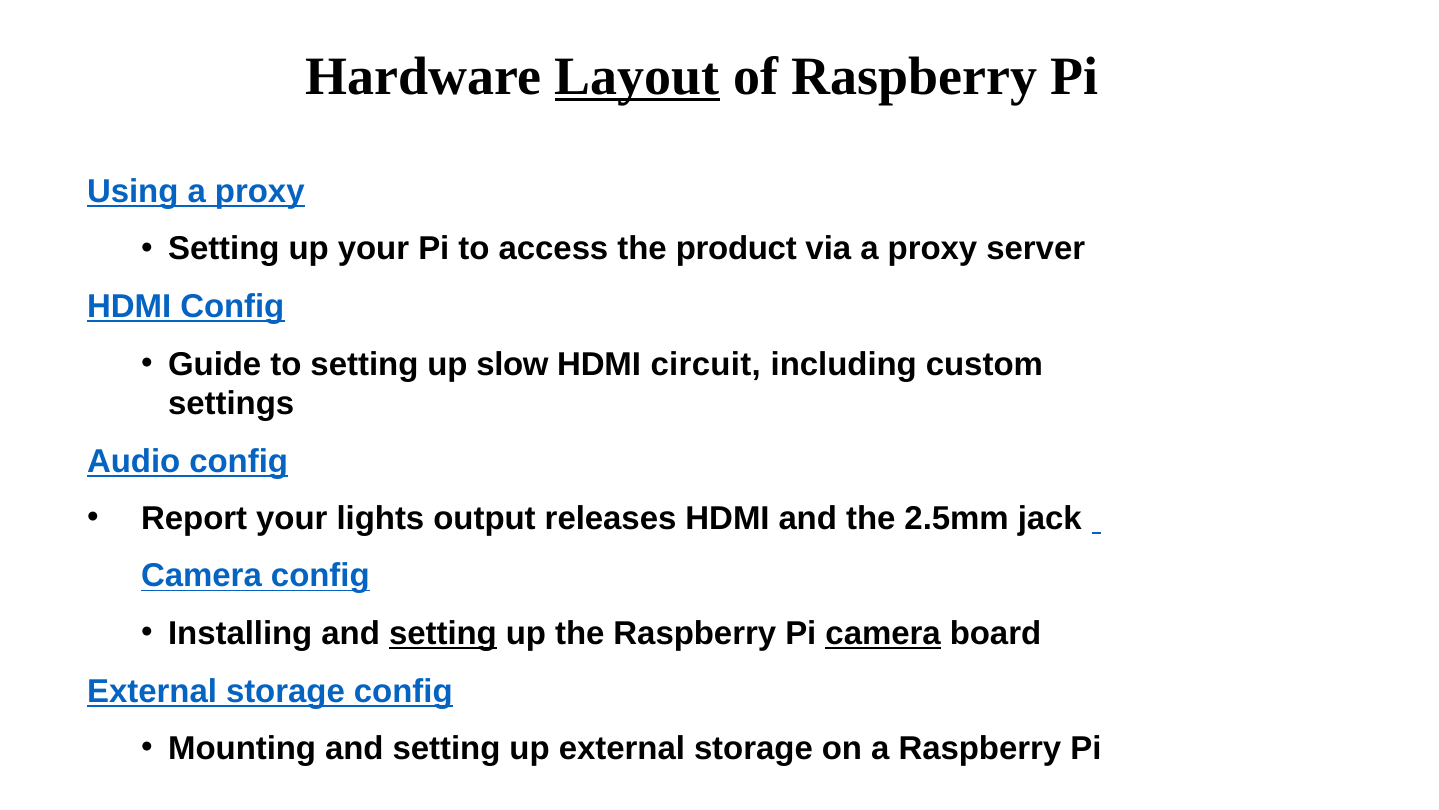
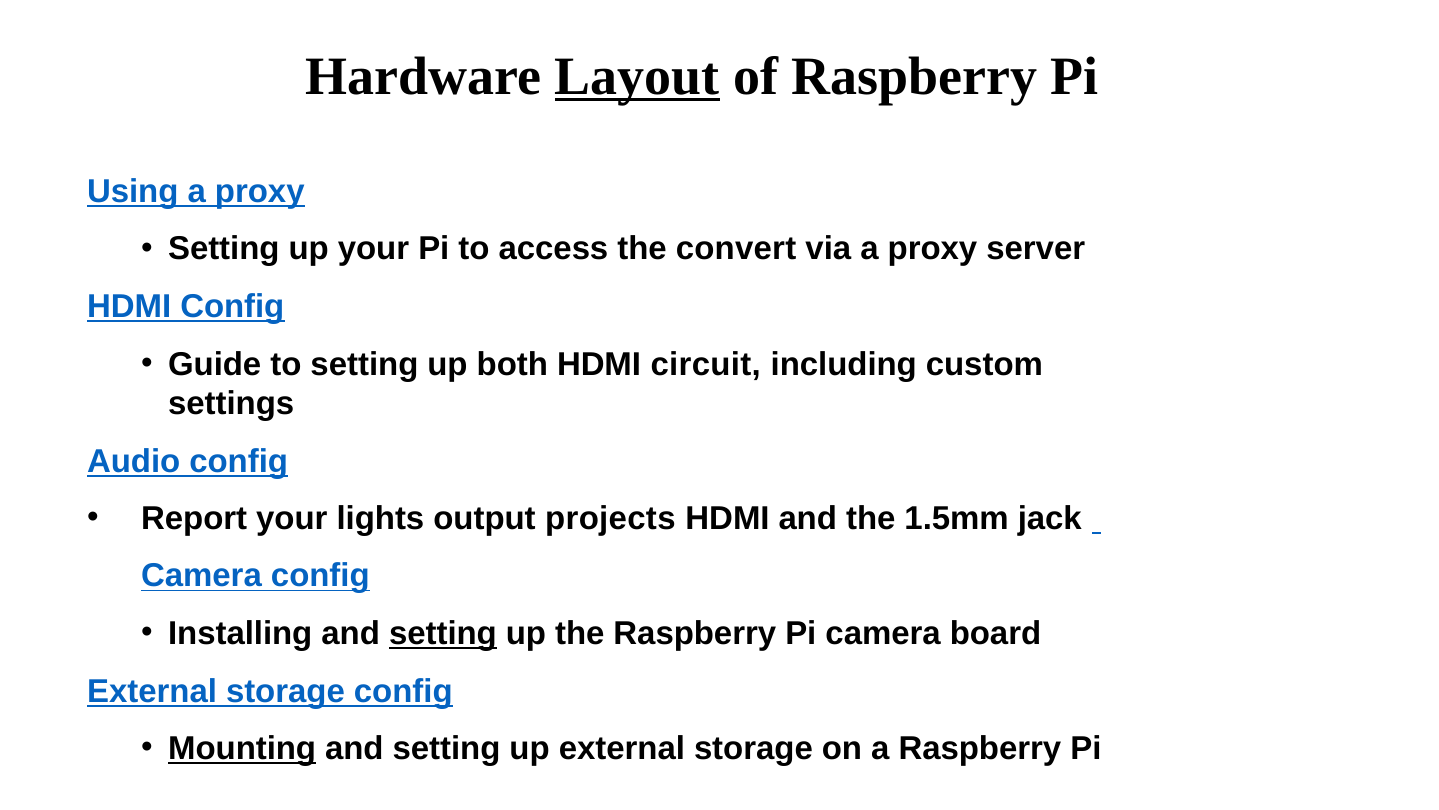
product: product -> convert
slow: slow -> both
releases: releases -> projects
2.5mm: 2.5mm -> 1.5mm
camera at (883, 633) underline: present -> none
Mounting underline: none -> present
